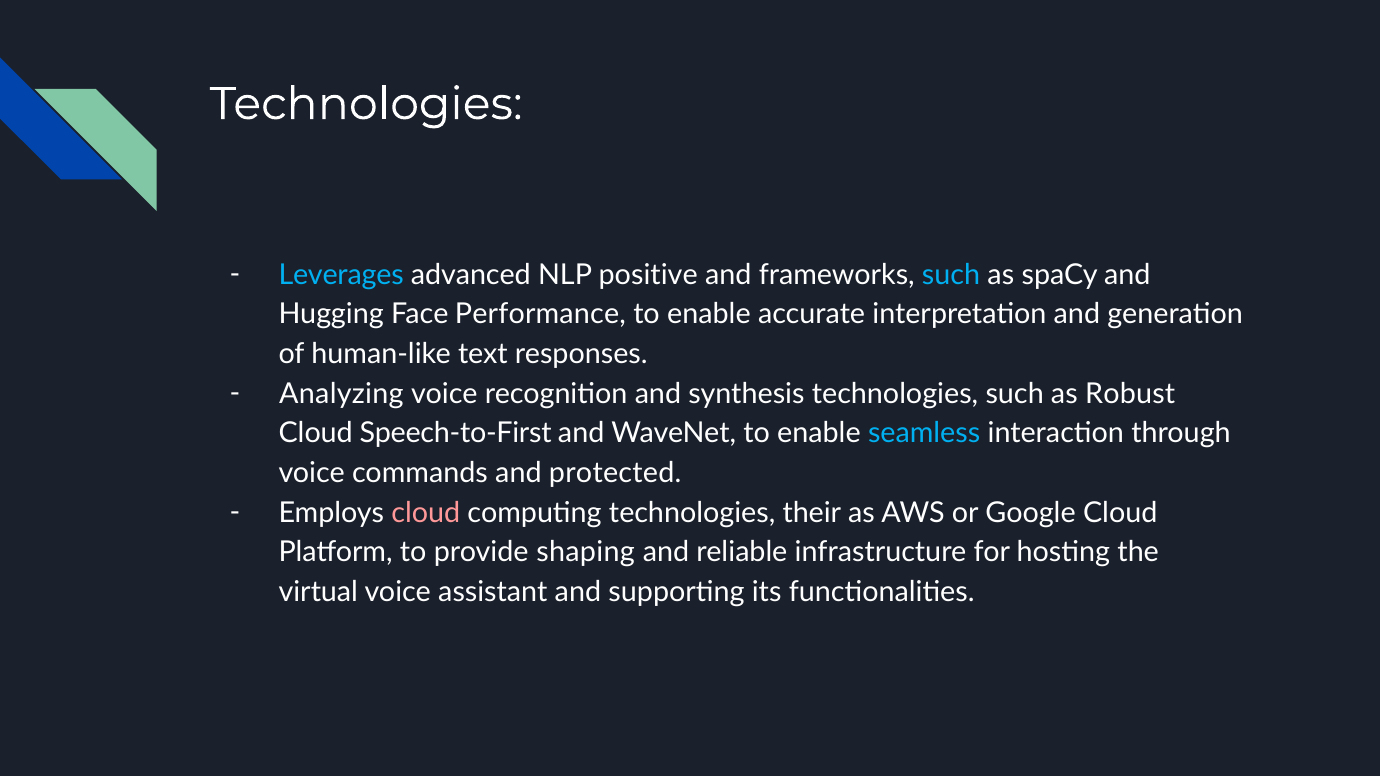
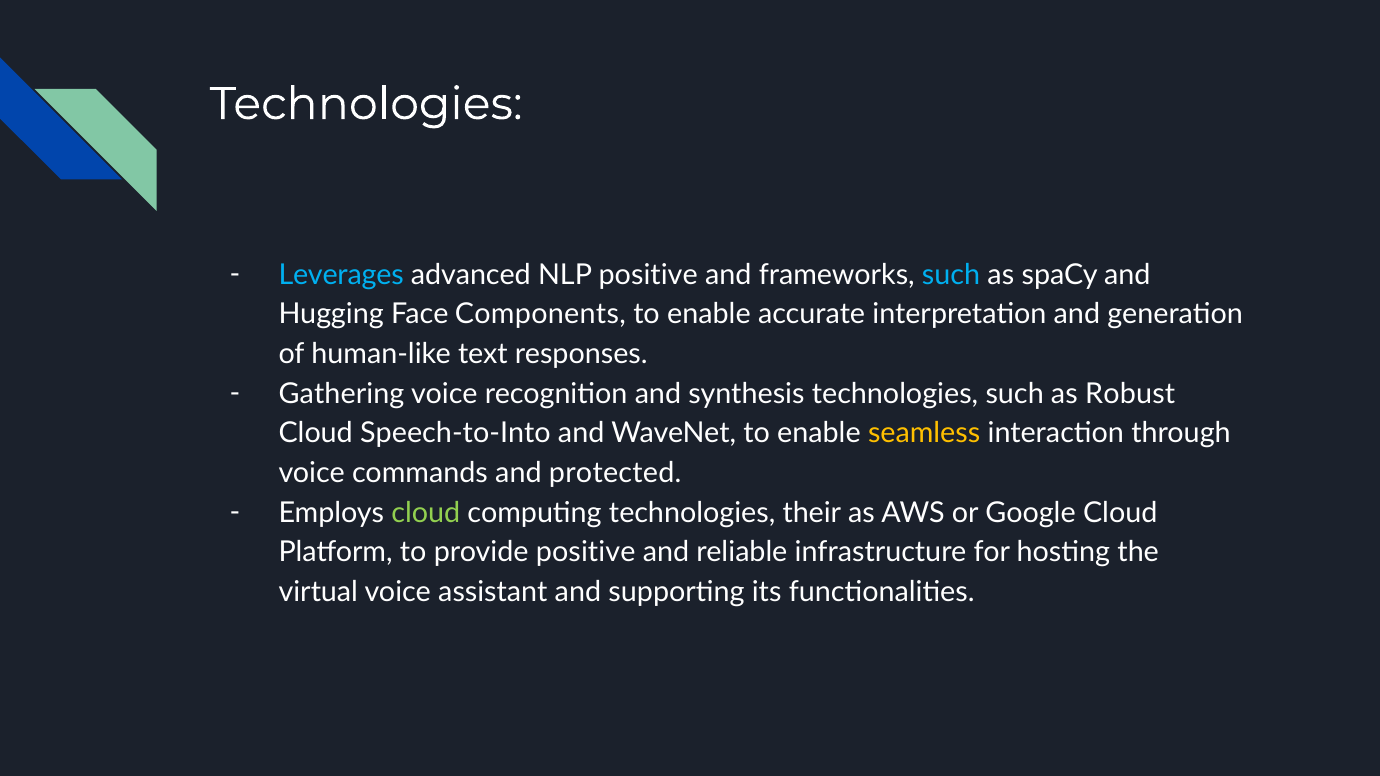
Performance: Performance -> Components
Analyzing: Analyzing -> Gathering
Speech-to-First: Speech-to-First -> Speech-to-Into
seamless colour: light blue -> yellow
cloud at (426, 513) colour: pink -> light green
provide shaping: shaping -> positive
